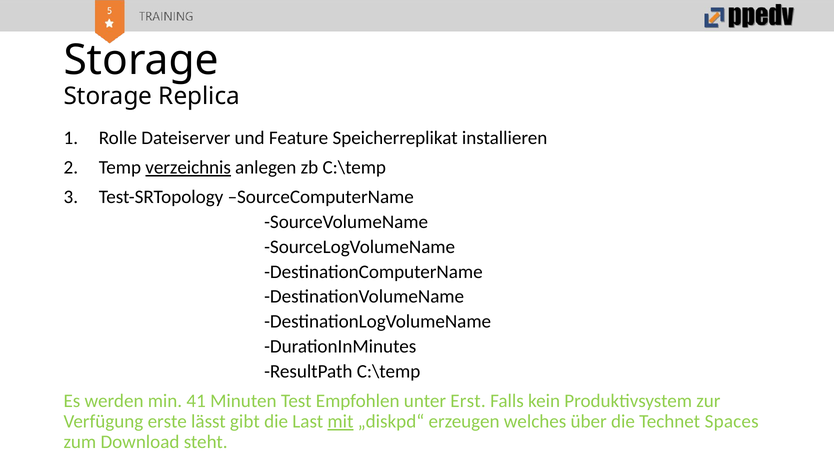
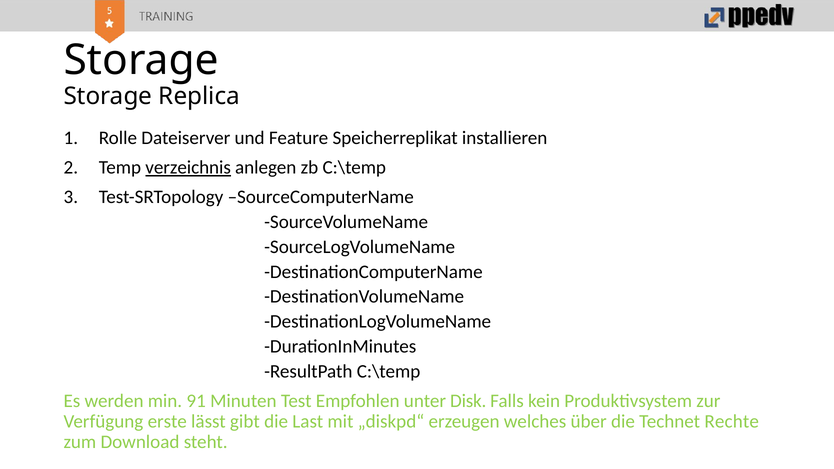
41: 41 -> 91
Erst: Erst -> Disk
mit underline: present -> none
Spaces: Spaces -> Rechte
